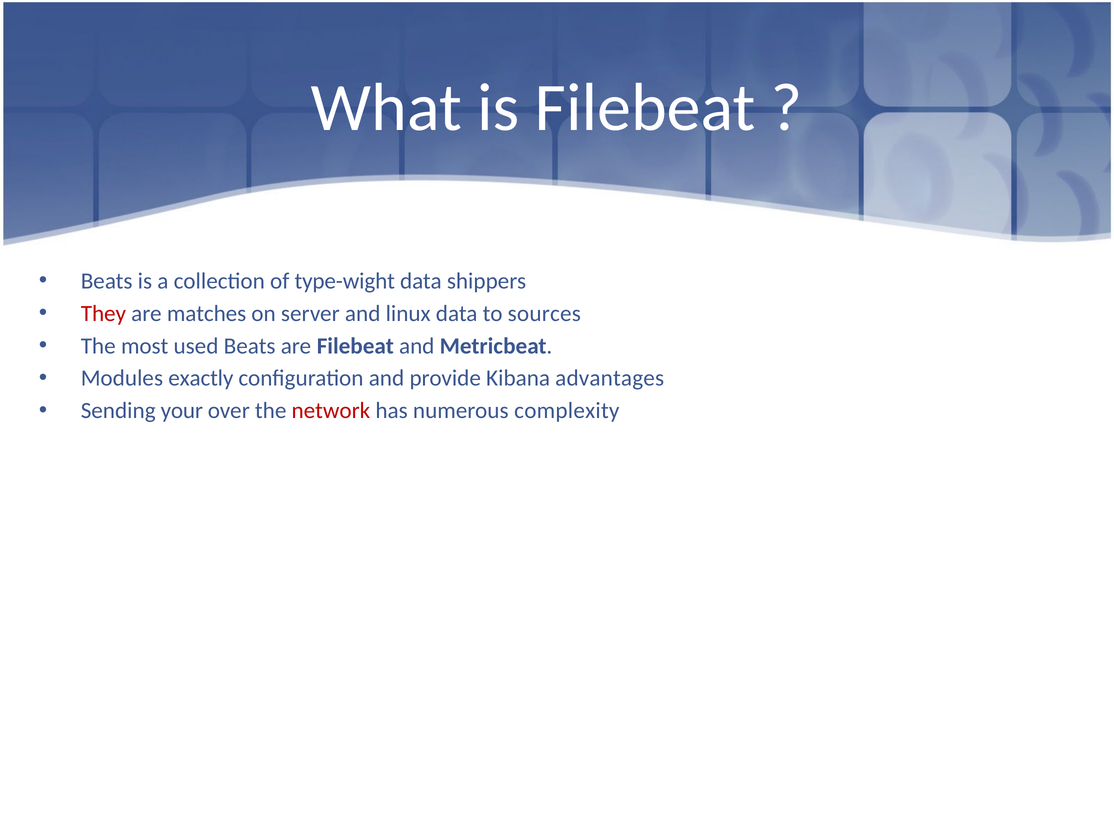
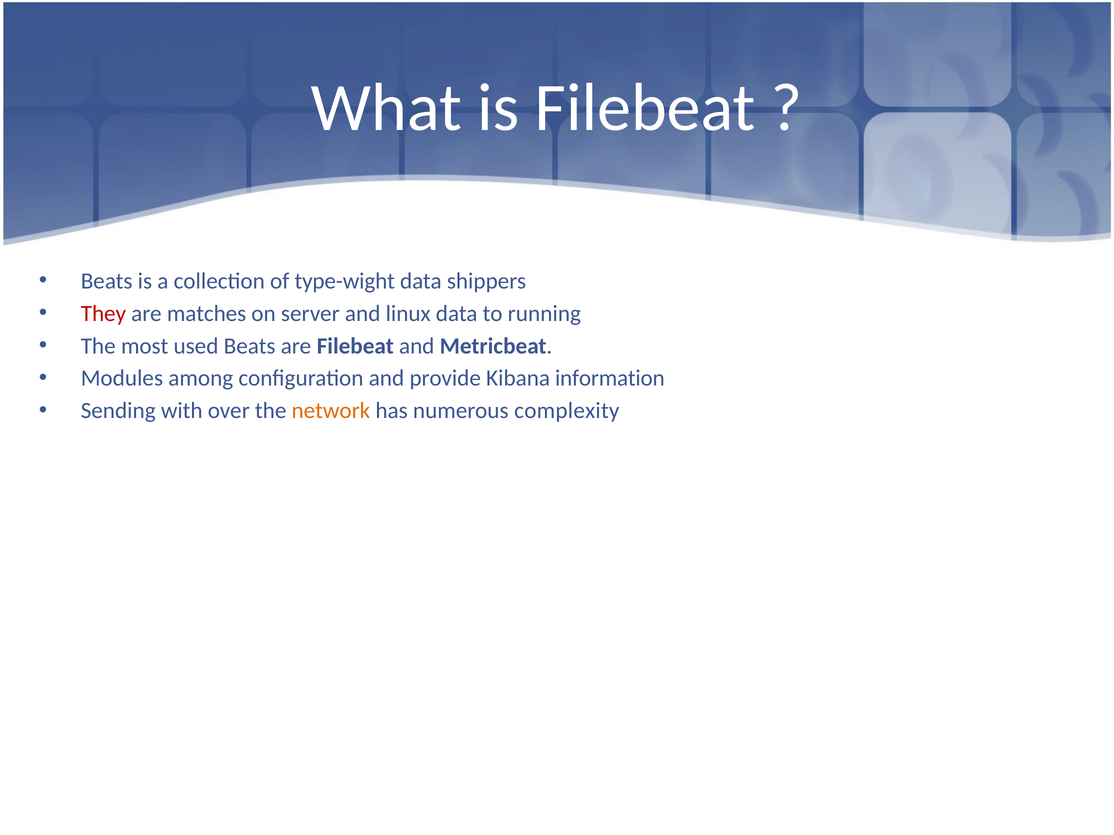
sources: sources -> running
exactly: exactly -> among
advantages: advantages -> information
your: your -> with
network colour: red -> orange
